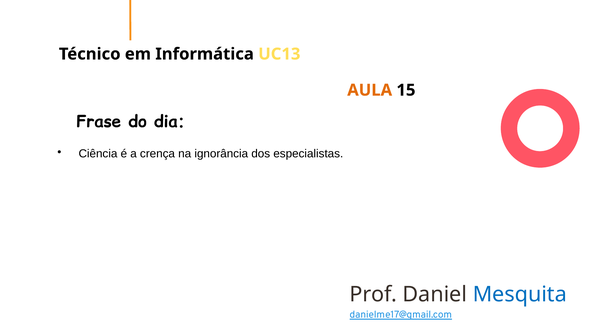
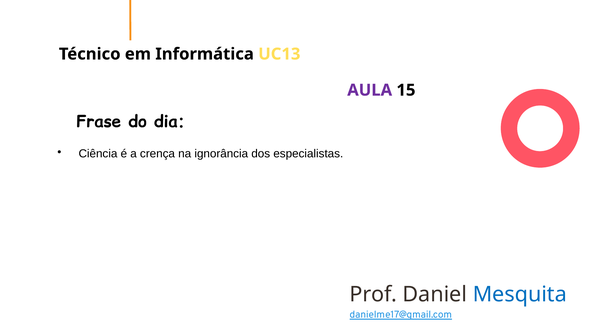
AULA colour: orange -> purple
